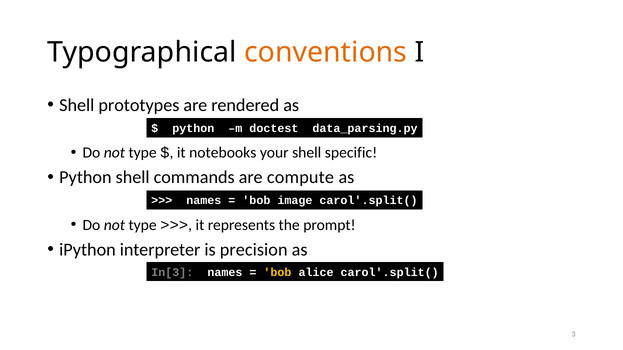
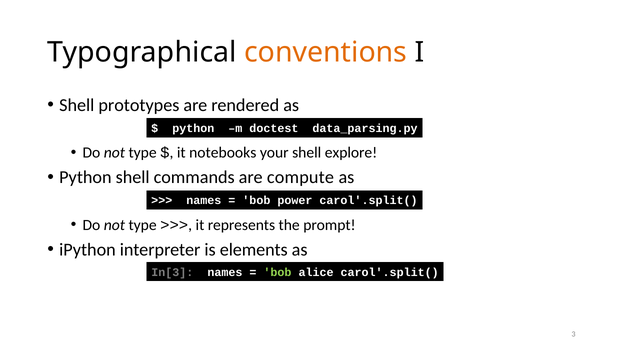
specific: specific -> explore
image: image -> power
precision: precision -> elements
bob at (277, 273) colour: yellow -> light green
